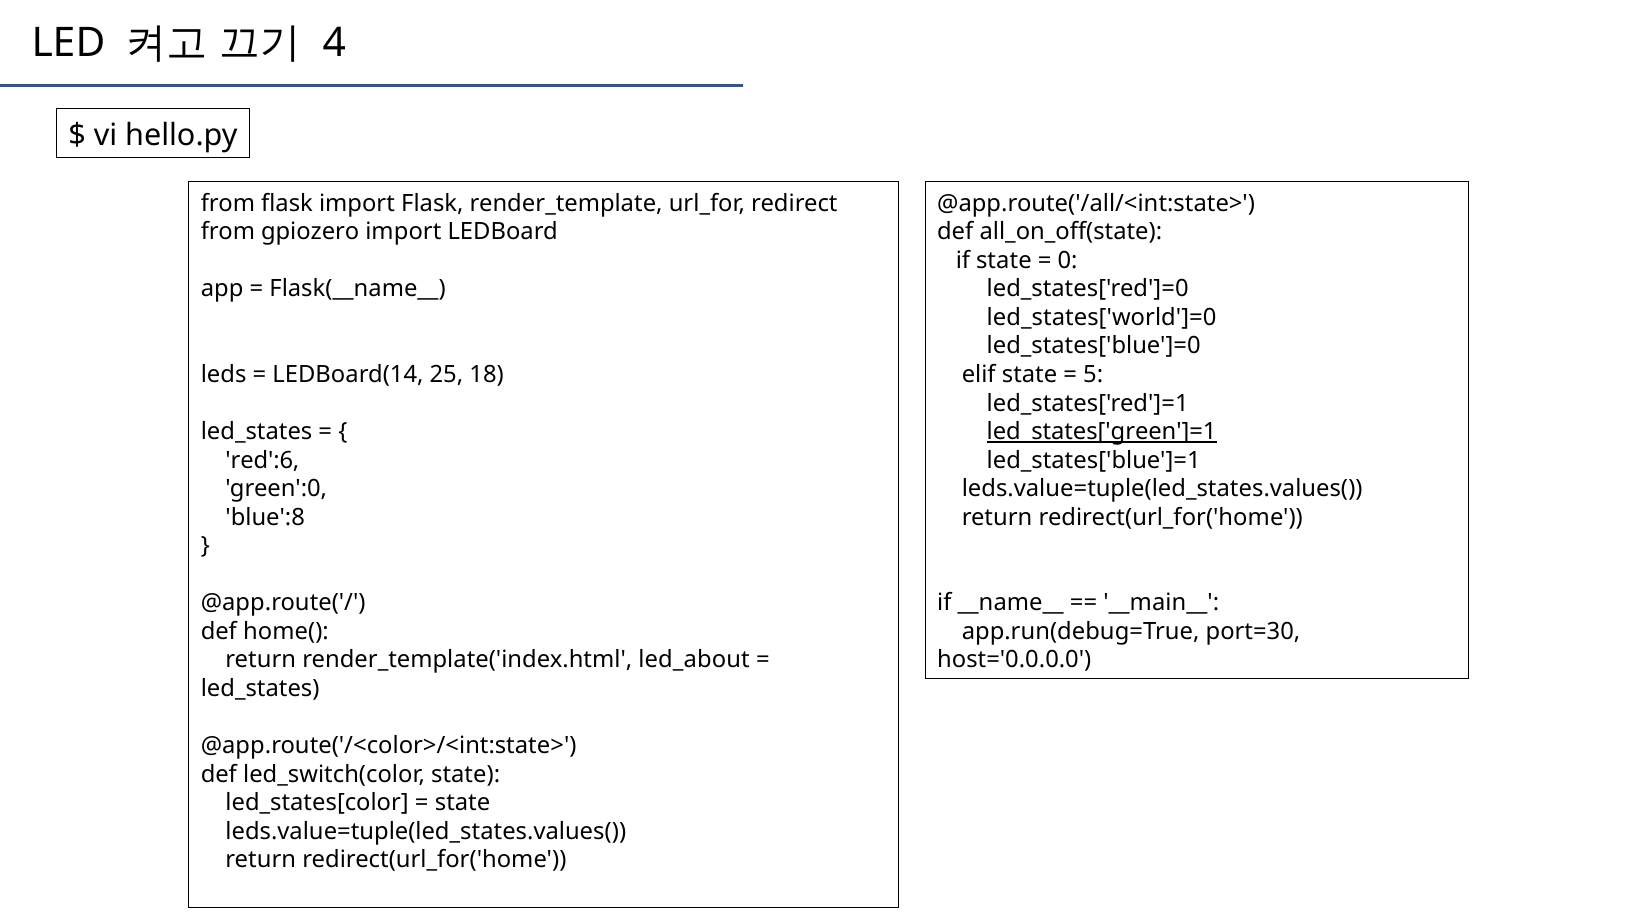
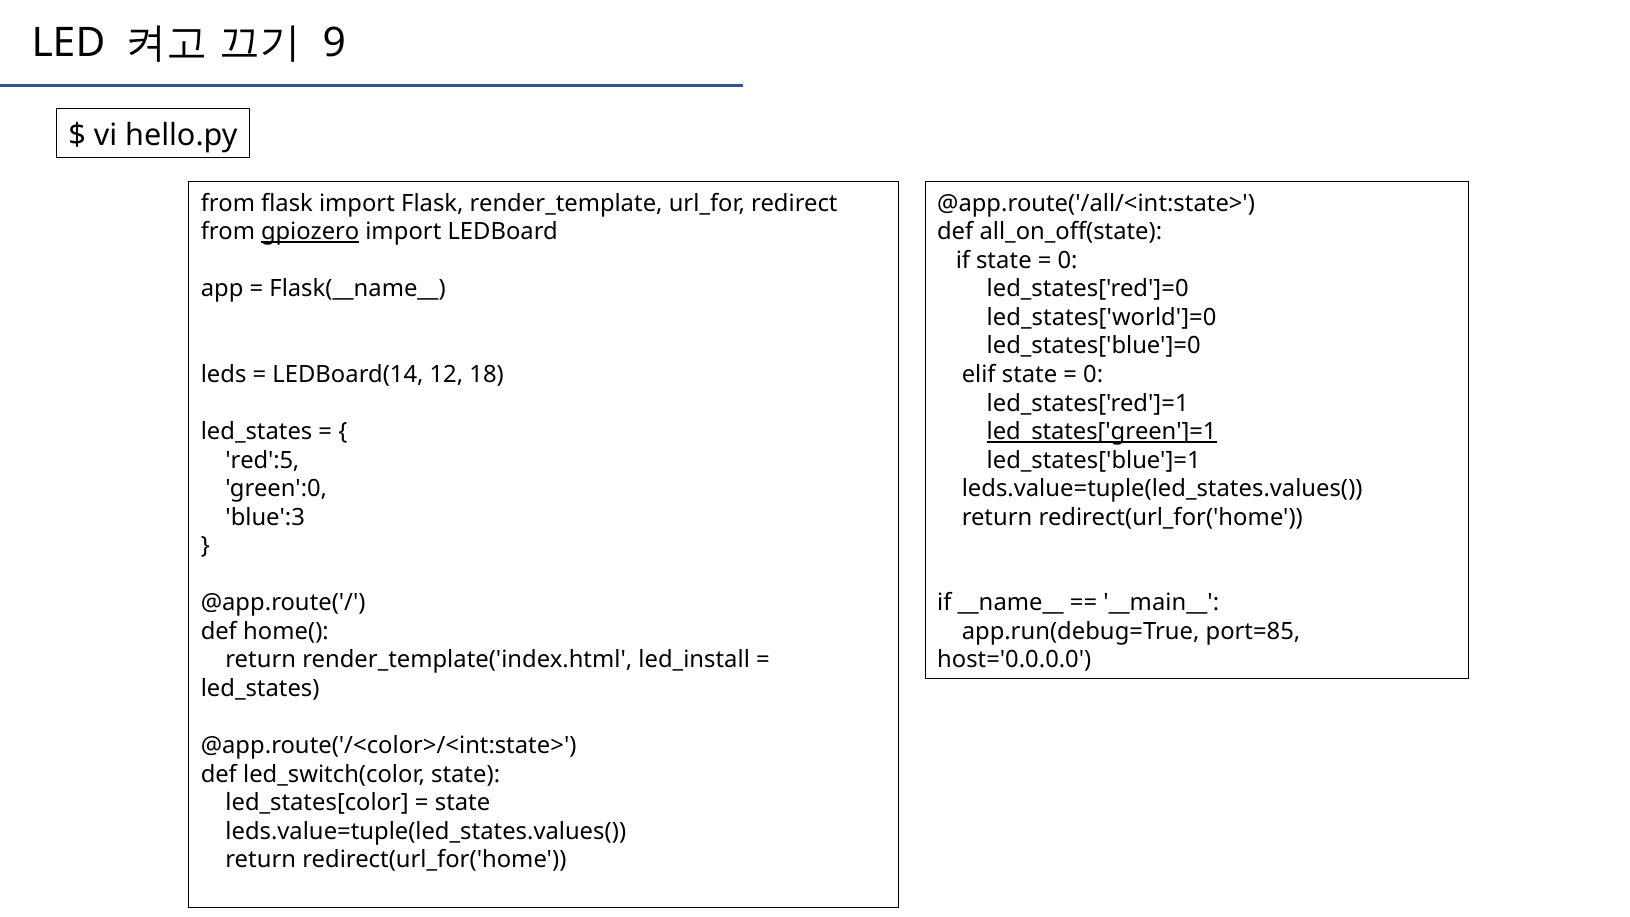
4: 4 -> 9
gpiozero underline: none -> present
25: 25 -> 12
5 at (1093, 375): 5 -> 0
red':6: red':6 -> red':5
blue':8: blue':8 -> blue':3
port=30: port=30 -> port=85
led_about: led_about -> led_install
